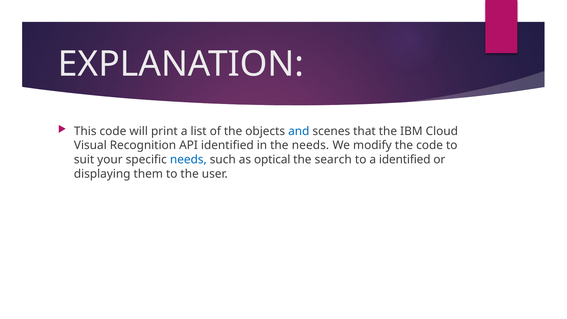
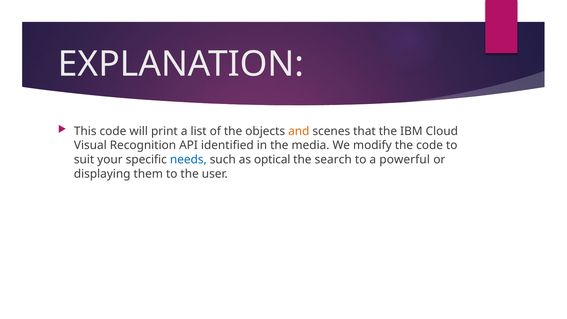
and colour: blue -> orange
the needs: needs -> media
a identified: identified -> powerful
